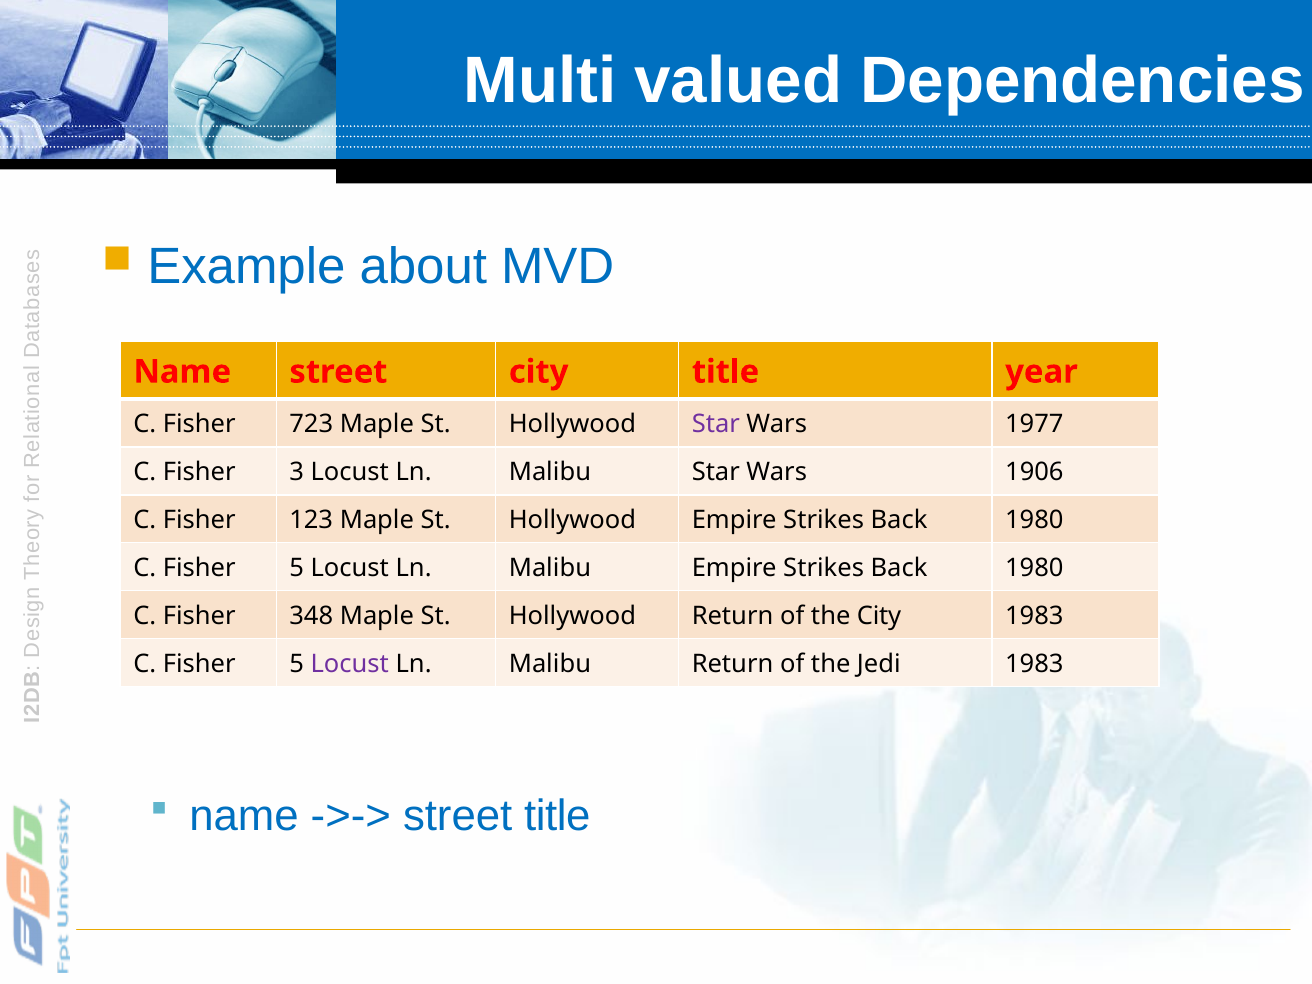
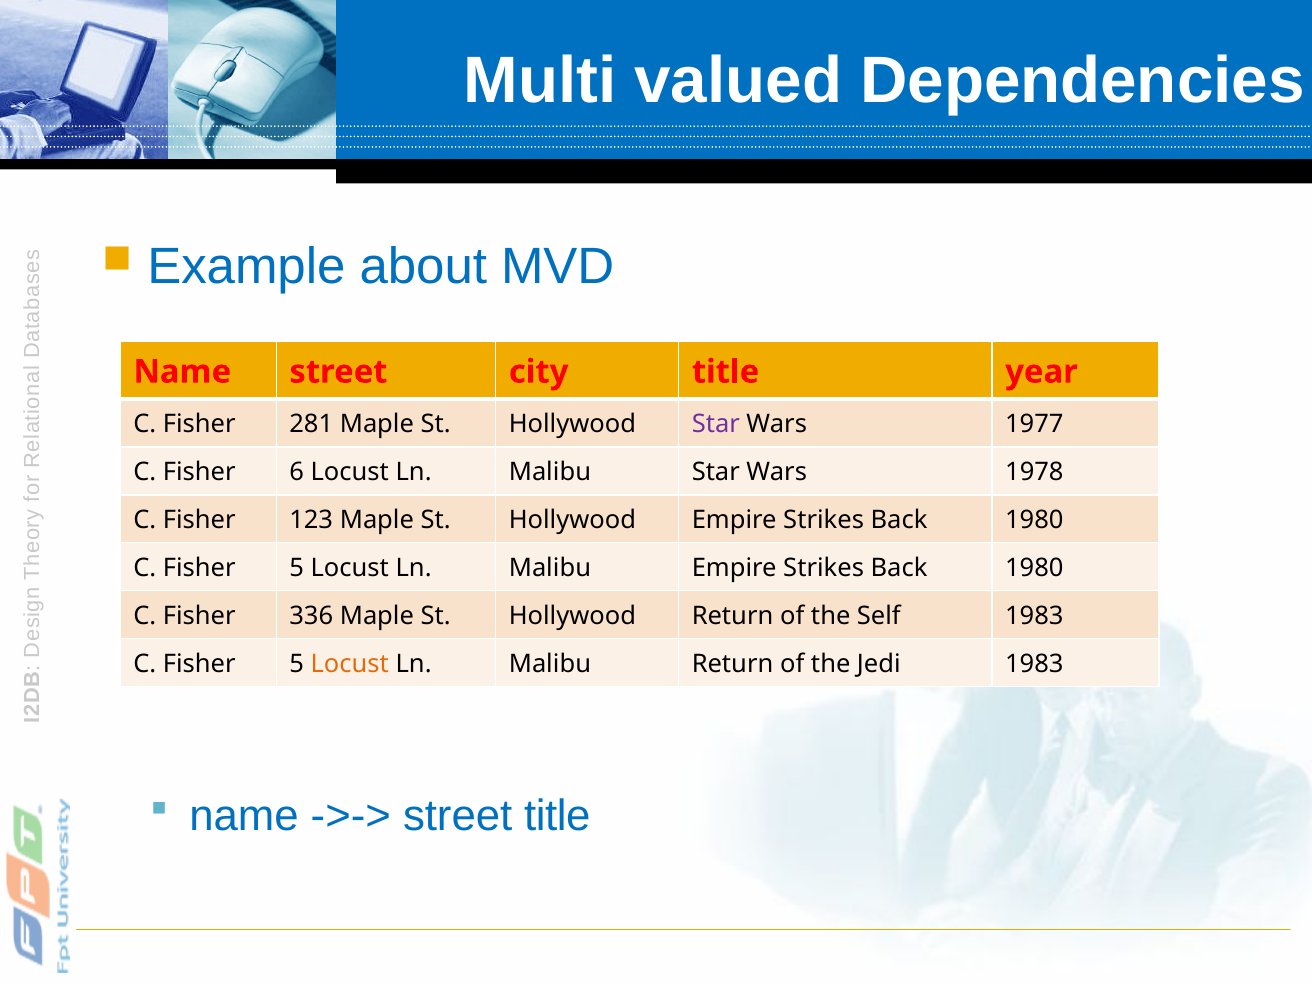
723: 723 -> 281
3: 3 -> 6
1906: 1906 -> 1978
348: 348 -> 336
the City: City -> Self
Locust at (350, 664) colour: purple -> orange
